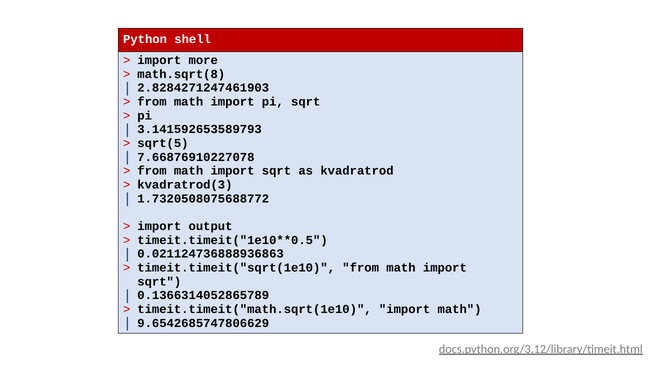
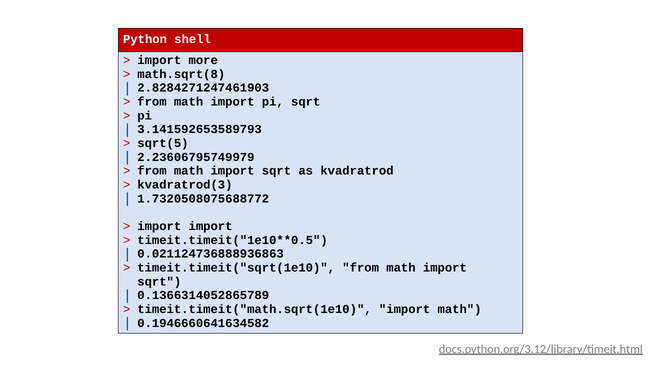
7.66876910227078: 7.66876910227078 -> 2.23606795749979
import output: output -> import
9.6542685747806629: 9.6542685747806629 -> 0.1946660641634582
